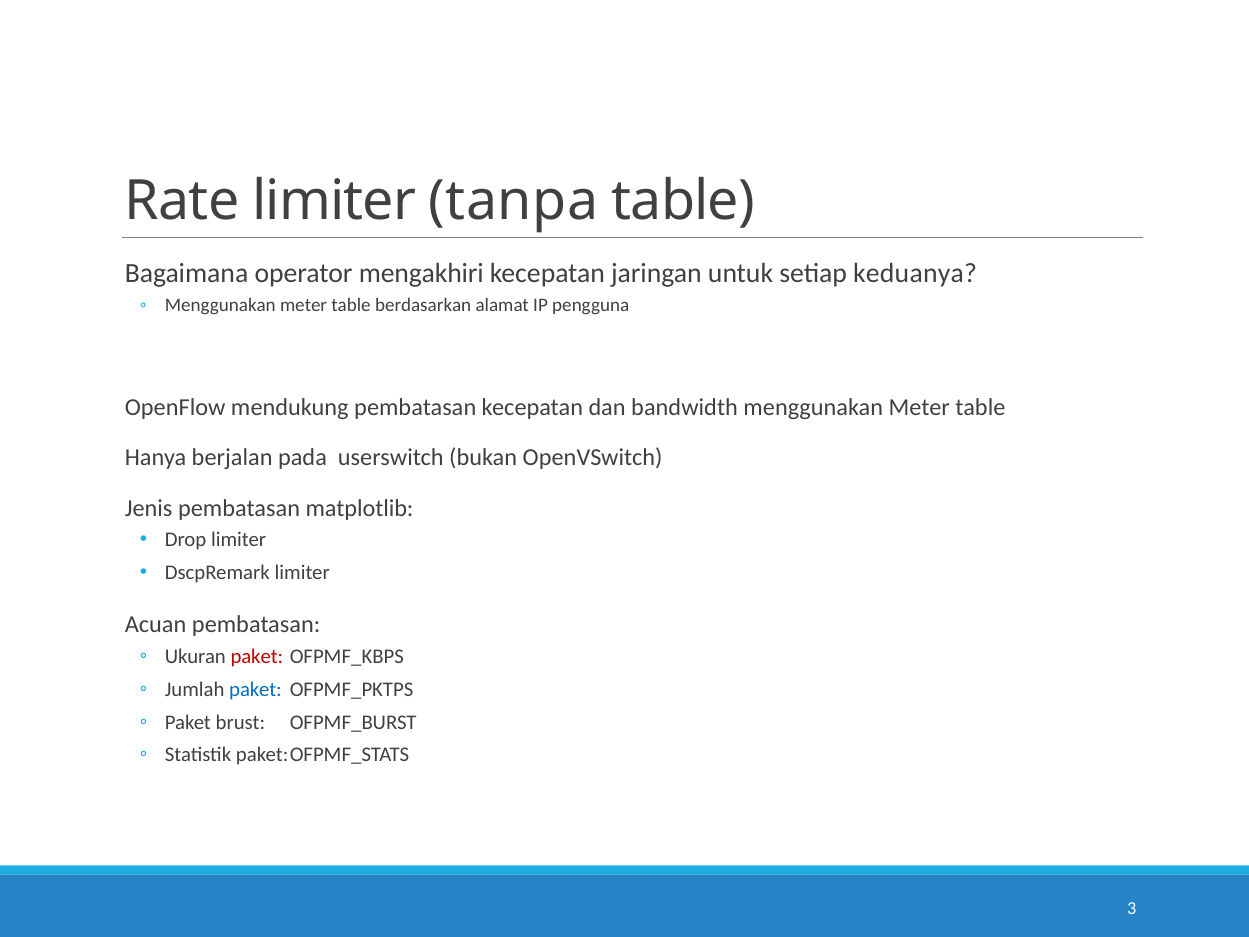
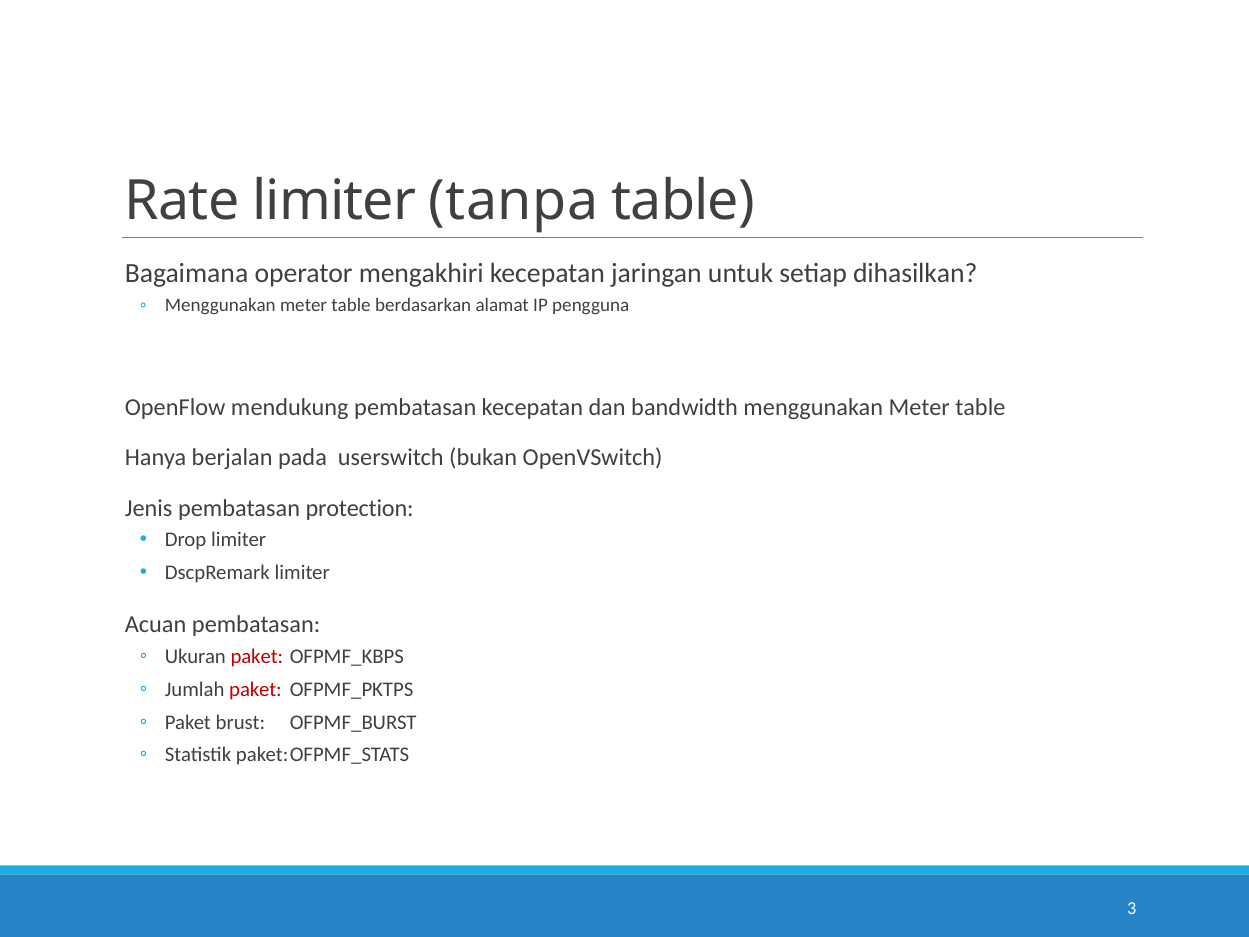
keduanya: keduanya -> dihasilkan
matplotlib: matplotlib -> protection
paket at (255, 689) colour: blue -> red
